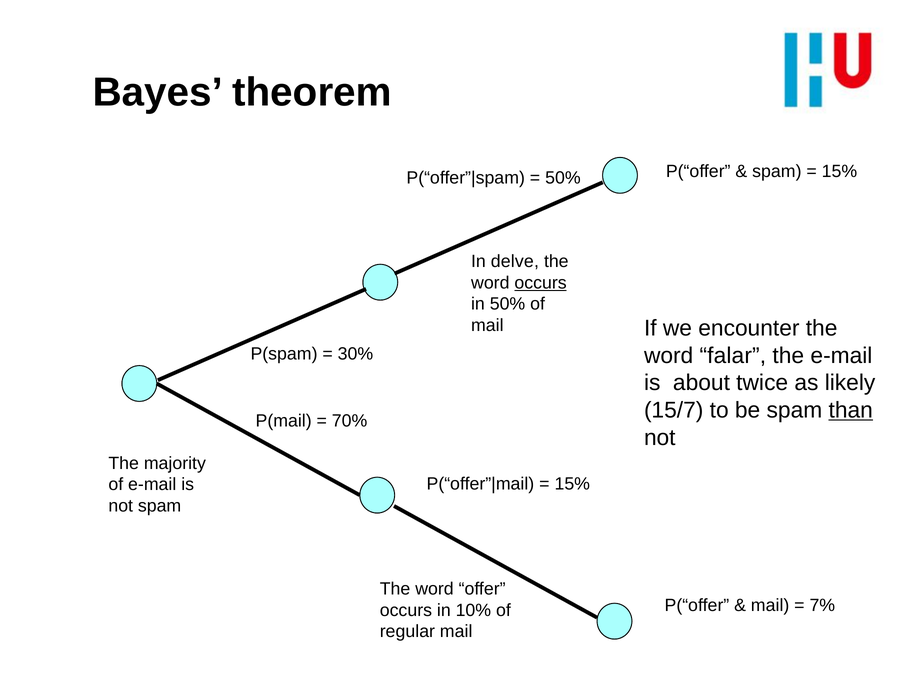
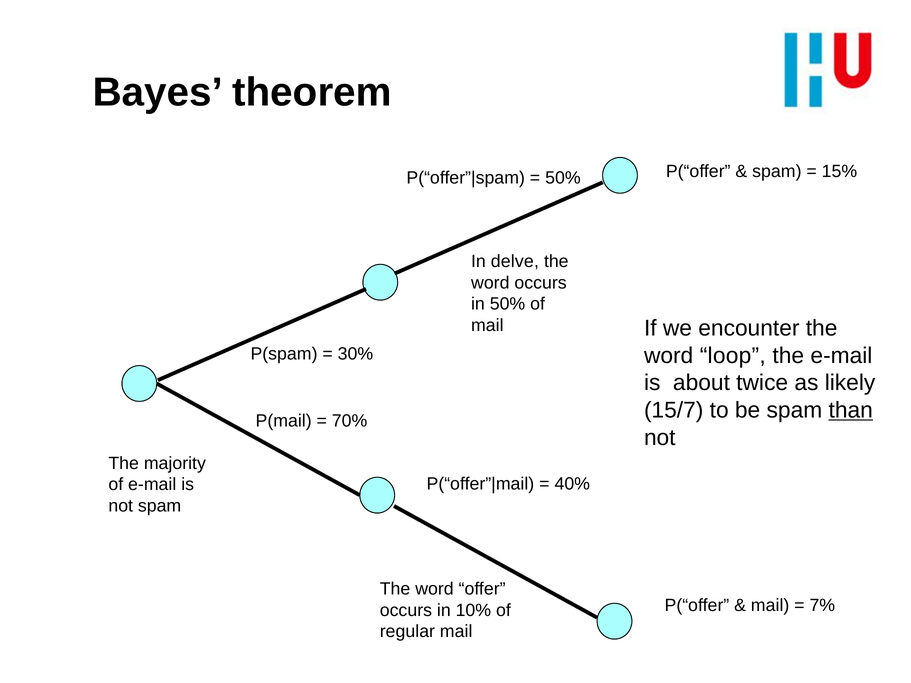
occurs at (541, 283) underline: present -> none
falar: falar -> loop
15% at (572, 484): 15% -> 40%
